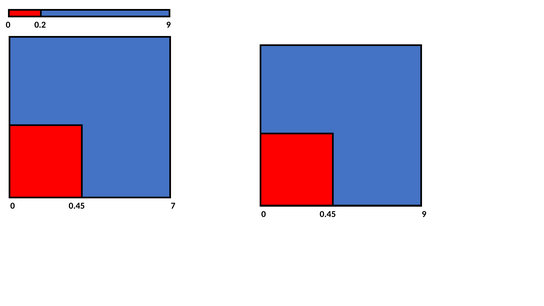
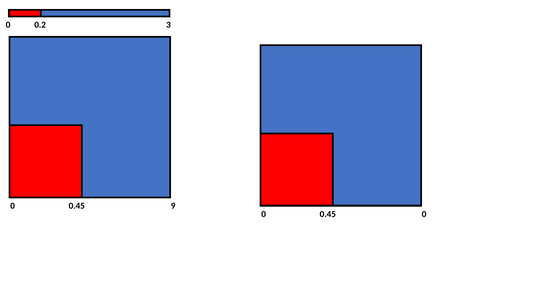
0.2 9: 9 -> 3
7: 7 -> 9
0.45 9: 9 -> 0
